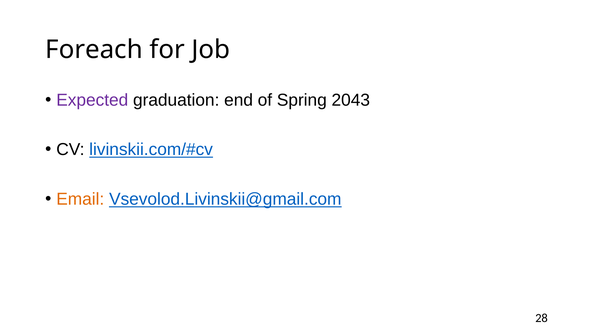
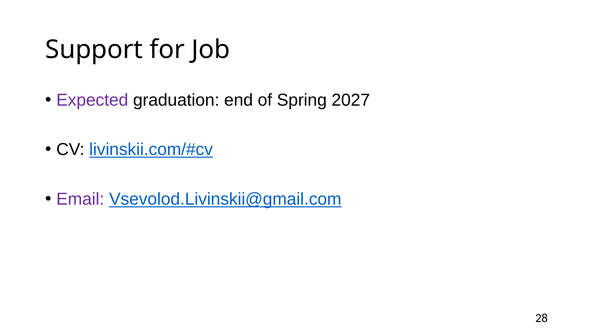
Foreach: Foreach -> Support
2043: 2043 -> 2027
Email colour: orange -> purple
